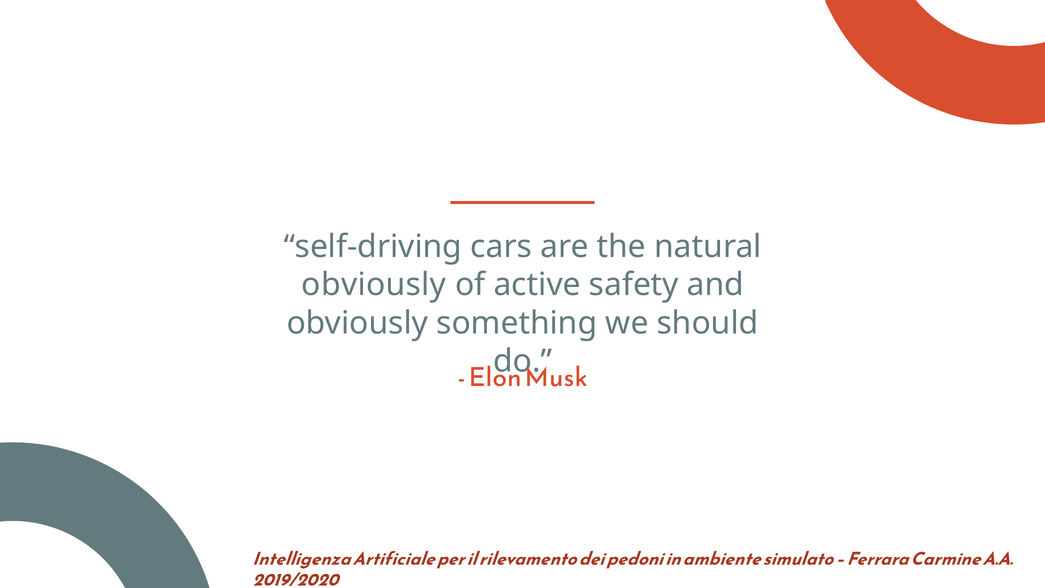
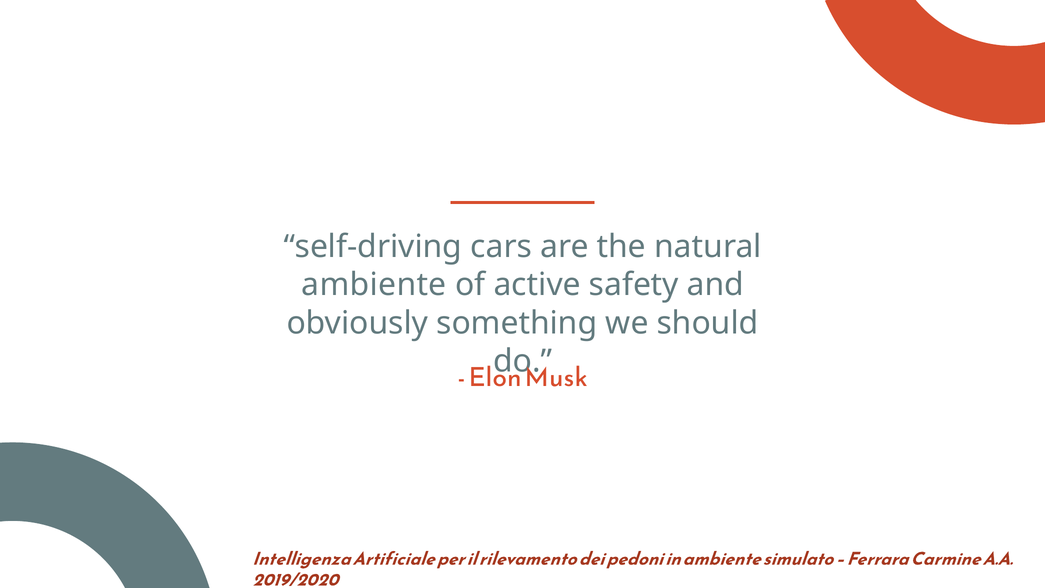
obviously at (374, 285): obviously -> ambiente
